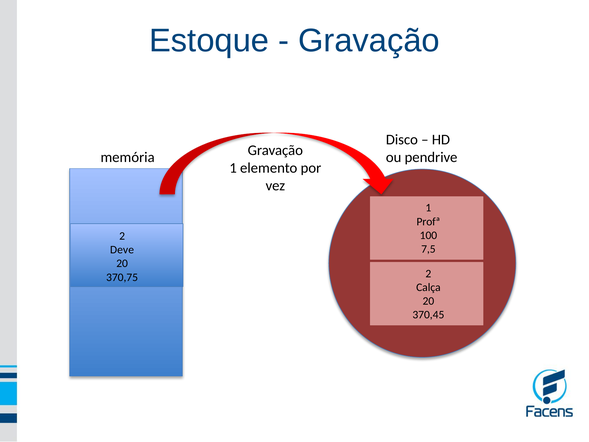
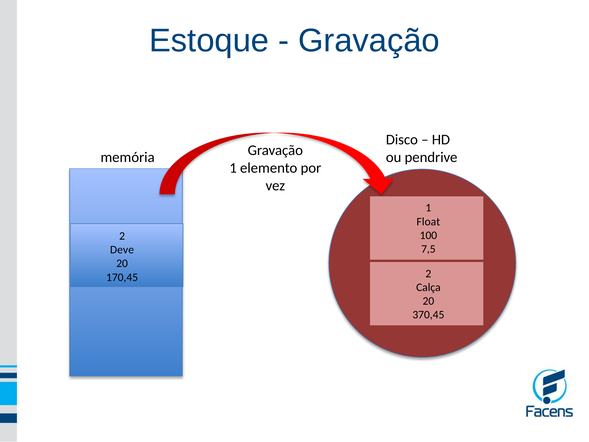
Profª: Profª -> Float
370,75: 370,75 -> 170,45
